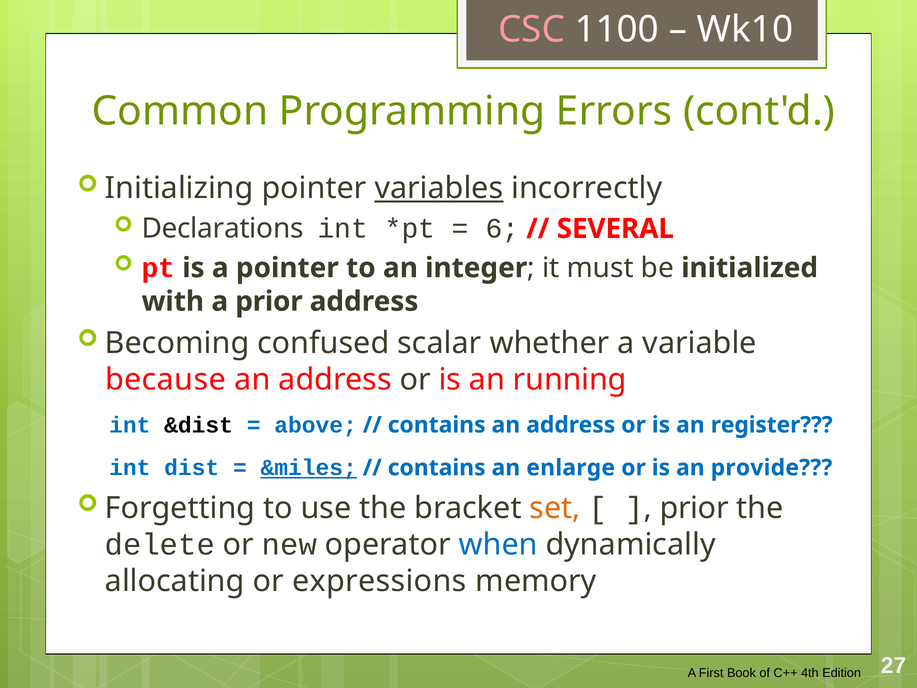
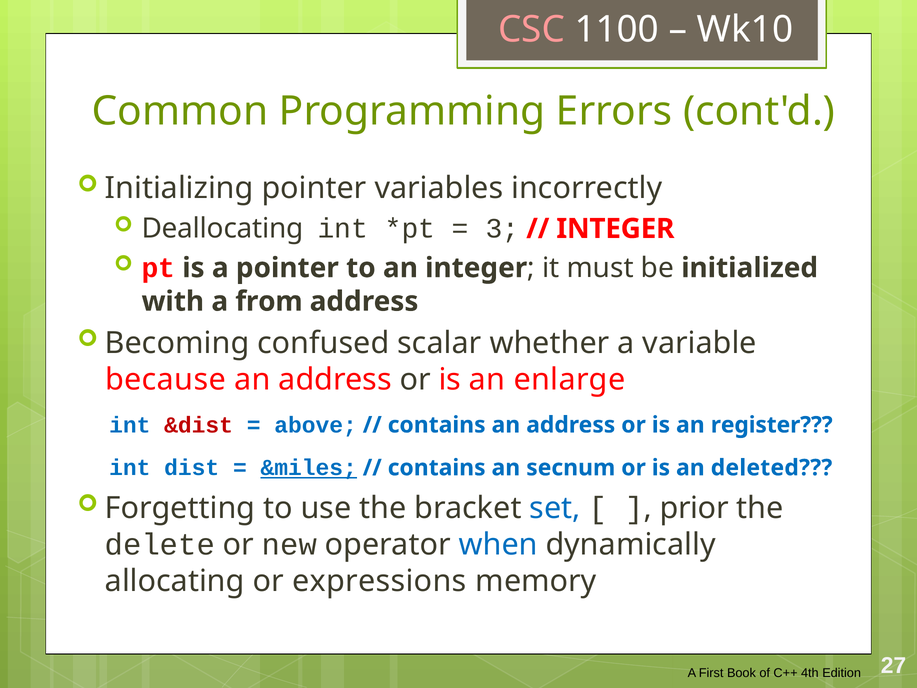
variables underline: present -> none
Declarations: Declarations -> Deallocating
6: 6 -> 3
SEVERAL at (615, 229): SEVERAL -> INTEGER
a prior: prior -> from
running: running -> enlarge
&dist colour: black -> red
enlarge: enlarge -> secnum
provide: provide -> deleted
set colour: orange -> blue
